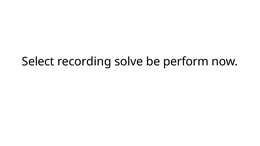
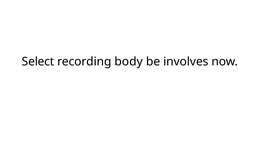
solve: solve -> body
perform: perform -> involves
